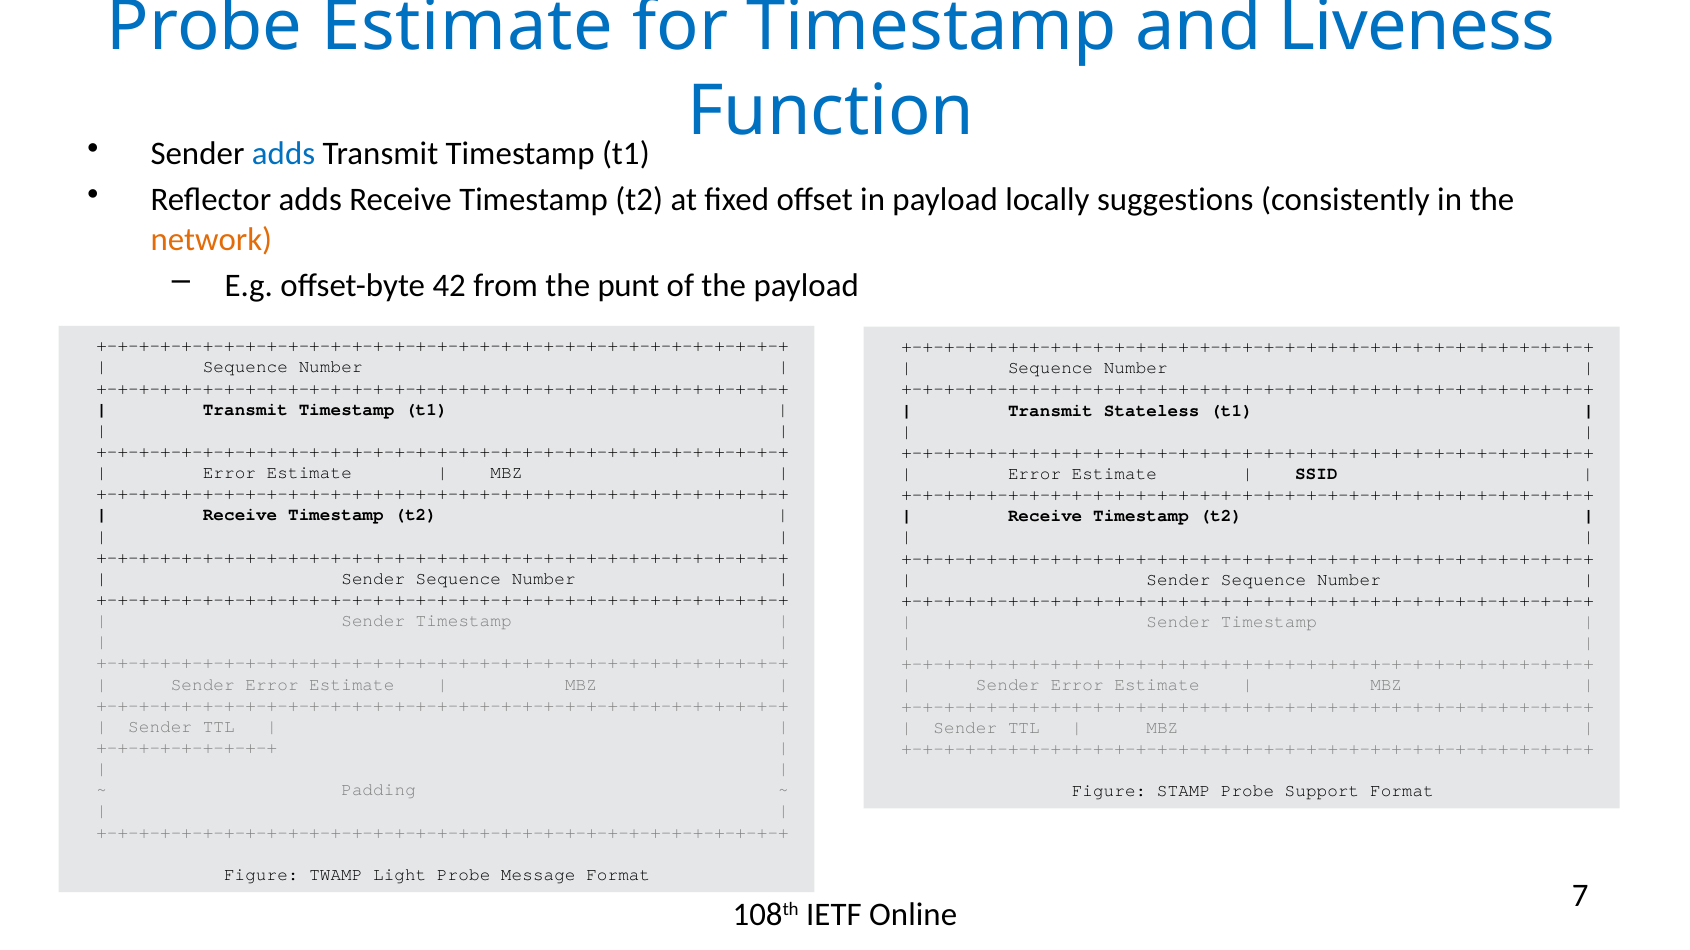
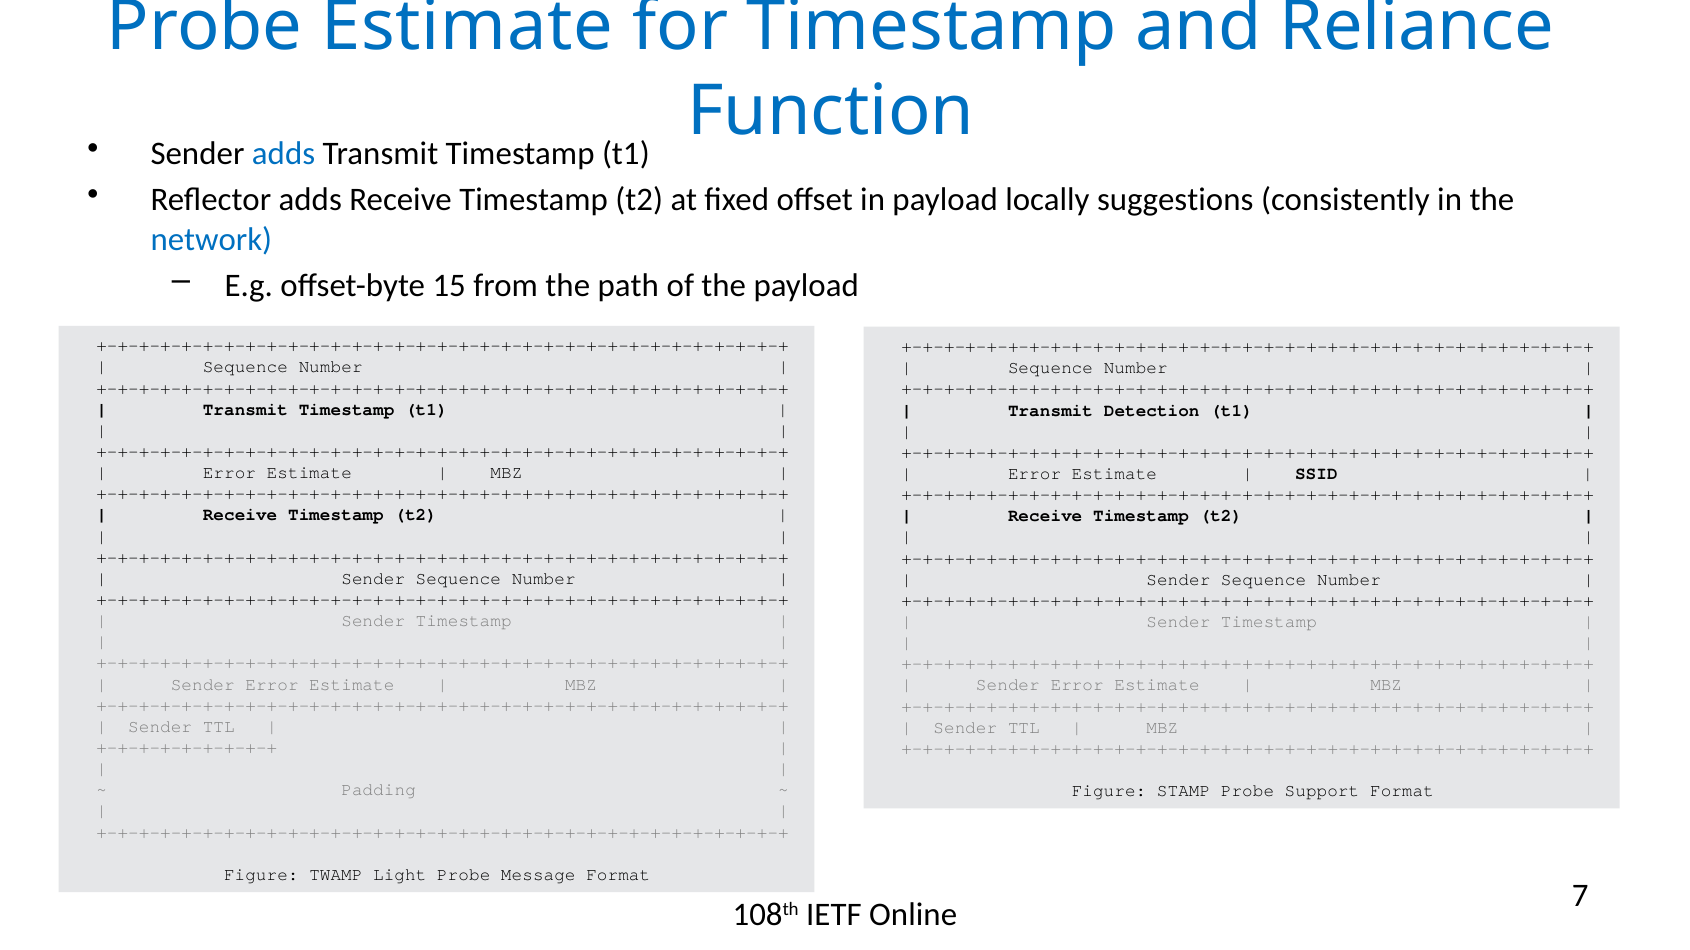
Liveness: Liveness -> Reliance
network colour: orange -> blue
42: 42 -> 15
punt: punt -> path
Stateless: Stateless -> Detection
